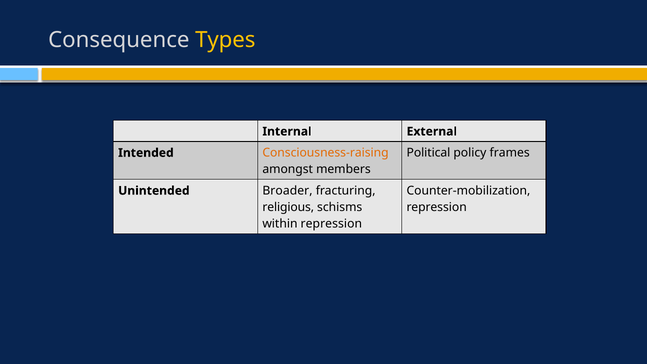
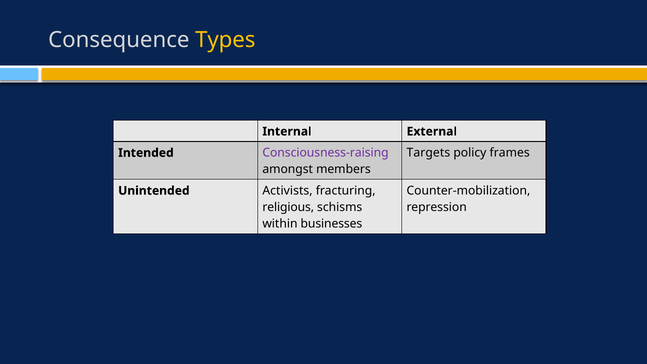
Political: Political -> Targets
Consciousness-raising colour: orange -> purple
Broader: Broader -> Activists
within repression: repression -> businesses
